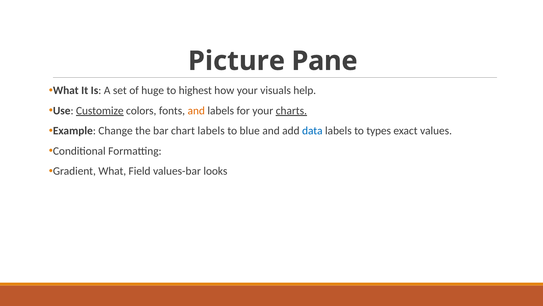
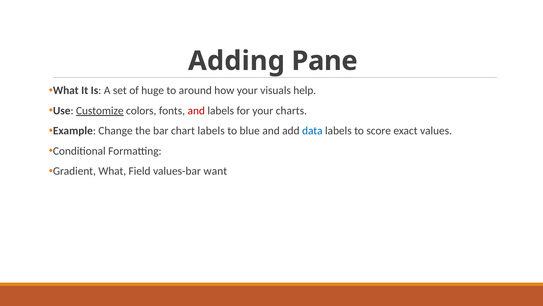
Picture: Picture -> Adding
highest: highest -> around
and at (196, 110) colour: orange -> red
charts underline: present -> none
types: types -> score
looks: looks -> want
